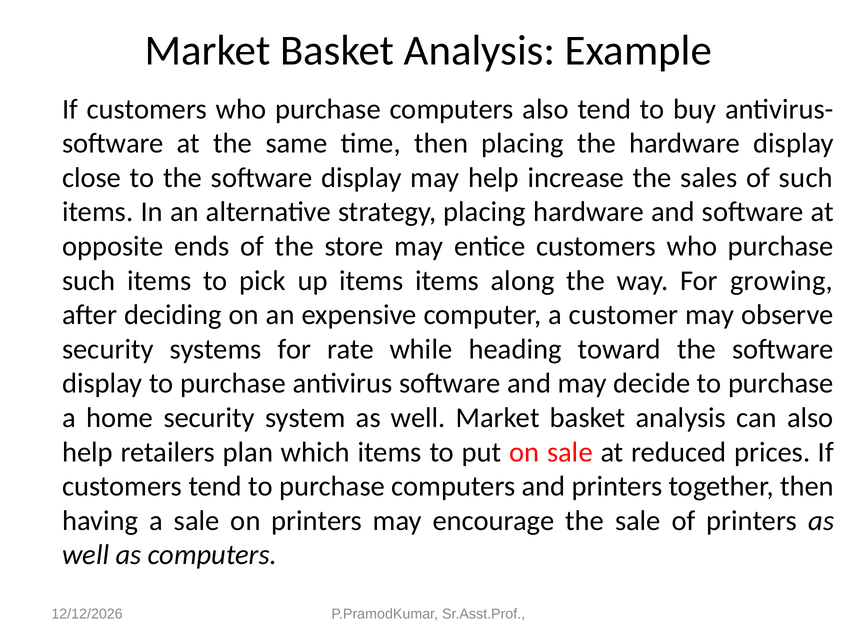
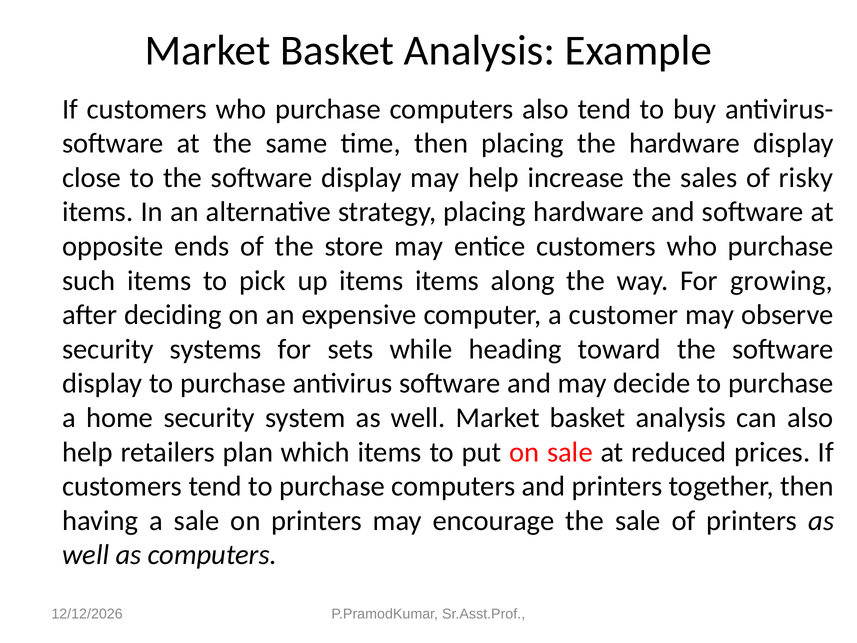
of such: such -> risky
rate: rate -> sets
